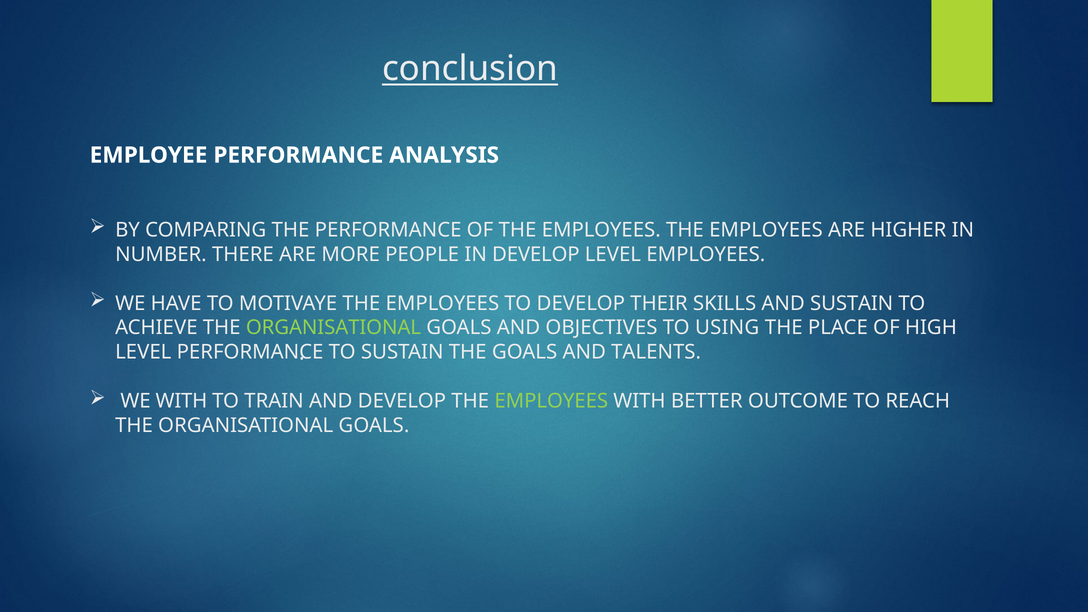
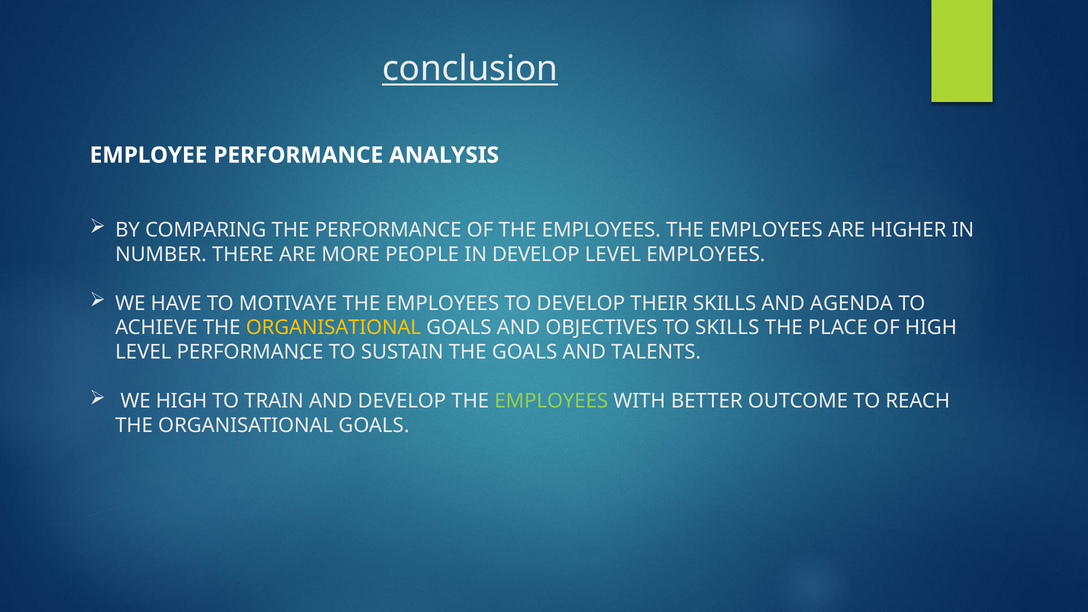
AND SUSTAIN: SUSTAIN -> AGENDA
ORGANISATIONAL at (333, 328) colour: light green -> yellow
TO USING: USING -> SKILLS
WE WITH: WITH -> HIGH
